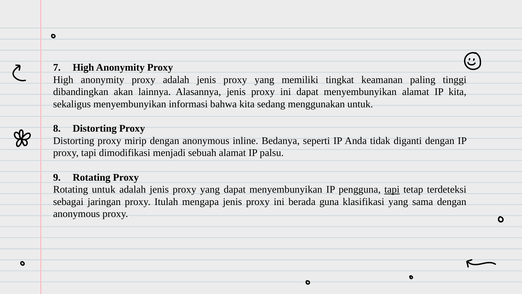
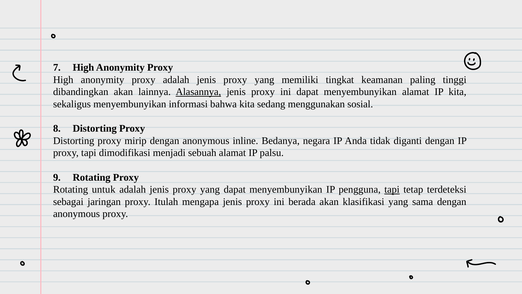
Alasannya underline: none -> present
menggunakan untuk: untuk -> sosial
seperti: seperti -> negara
berada guna: guna -> akan
